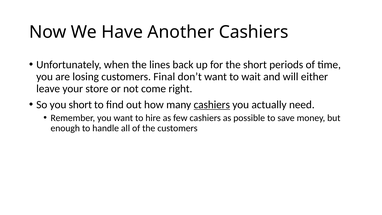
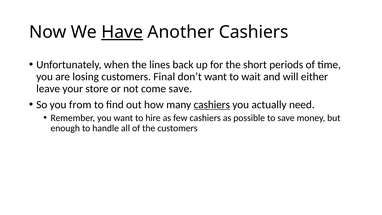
Have underline: none -> present
come right: right -> save
you short: short -> from
